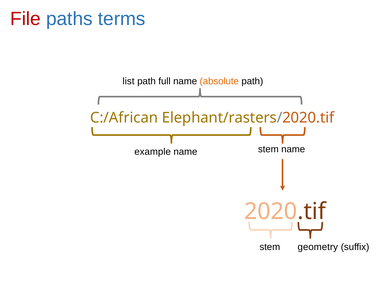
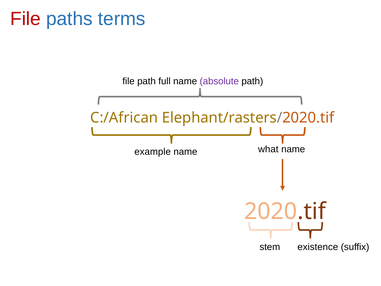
list at (129, 81): list -> file
absolute colour: orange -> purple
name stem: stem -> what
geometry: geometry -> existence
